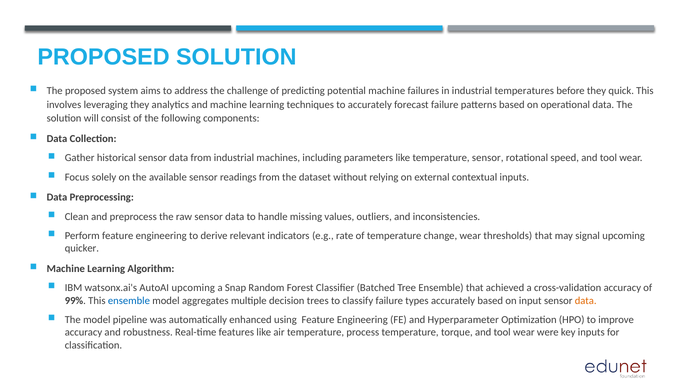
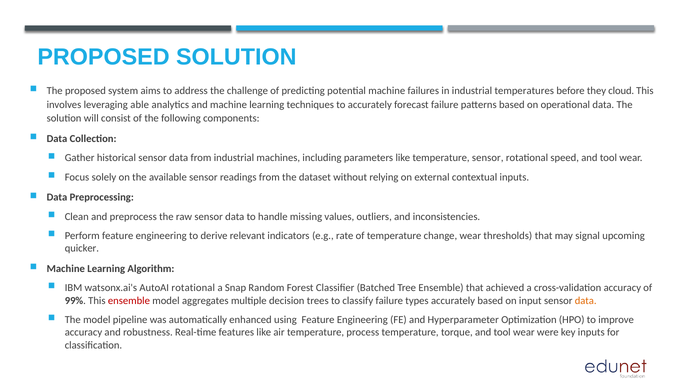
quick: quick -> cloud
leveraging they: they -> able
AutoAI upcoming: upcoming -> rotational
ensemble at (129, 301) colour: blue -> red
